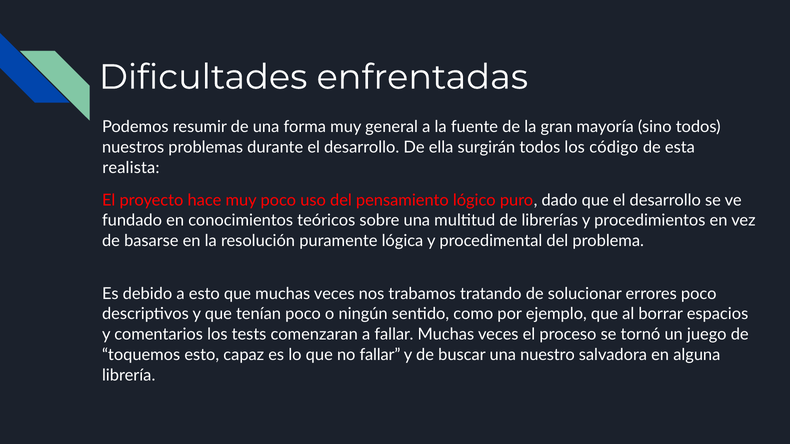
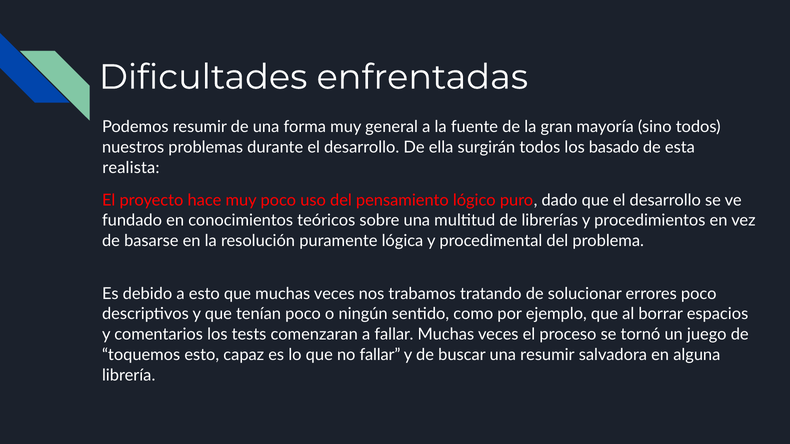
código: código -> basado
una nuestro: nuestro -> resumir
